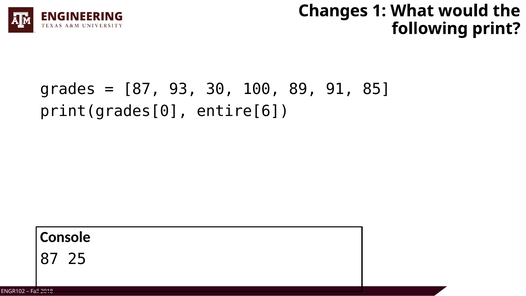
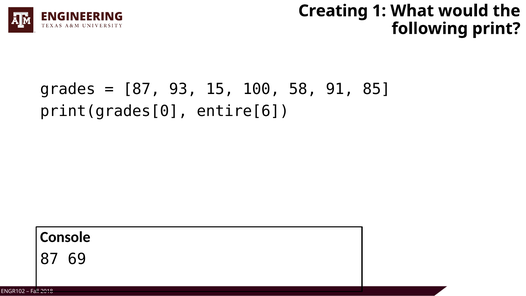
Changes: Changes -> Creating
30: 30 -> 15
89: 89 -> 58
25: 25 -> 69
